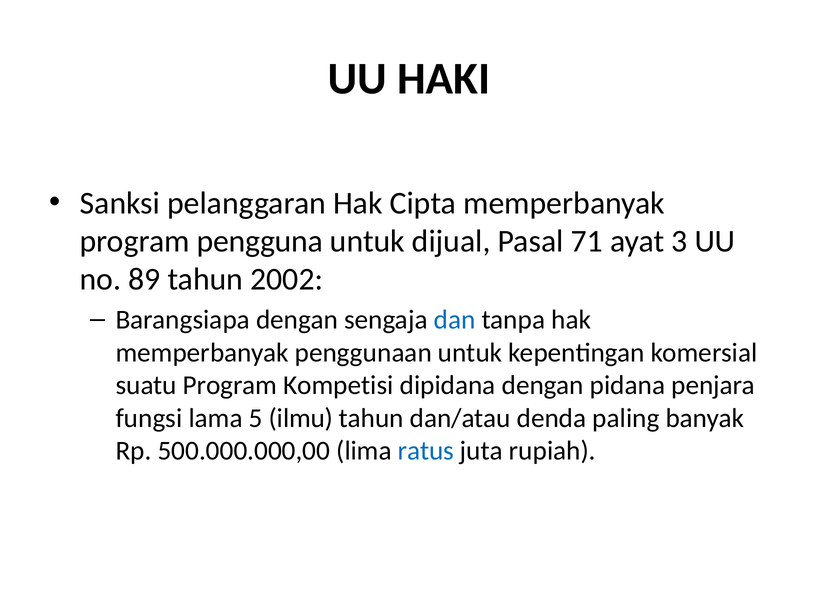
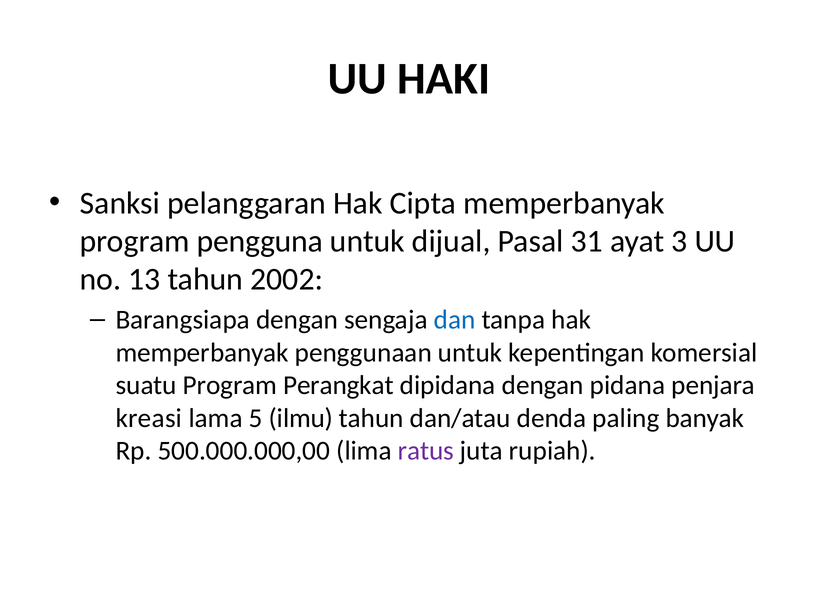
71: 71 -> 31
89: 89 -> 13
Kompetisi: Kompetisi -> Perangkat
fungsi: fungsi -> kreasi
ratus colour: blue -> purple
